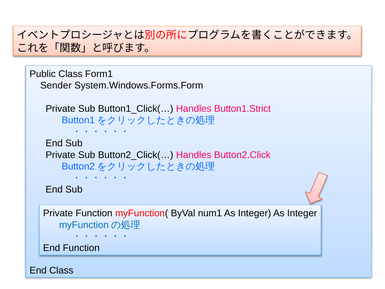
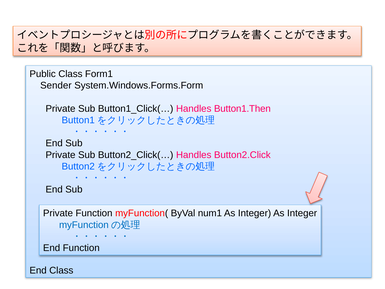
Button1.Strict: Button1.Strict -> Button1.Then
